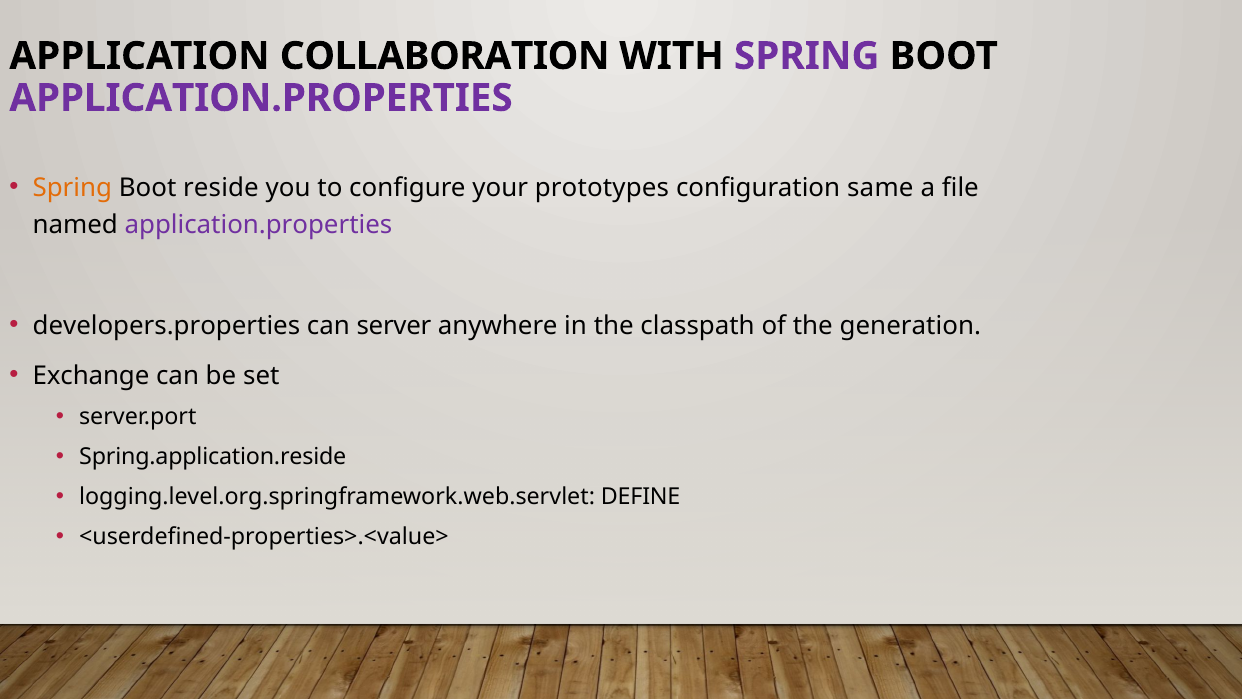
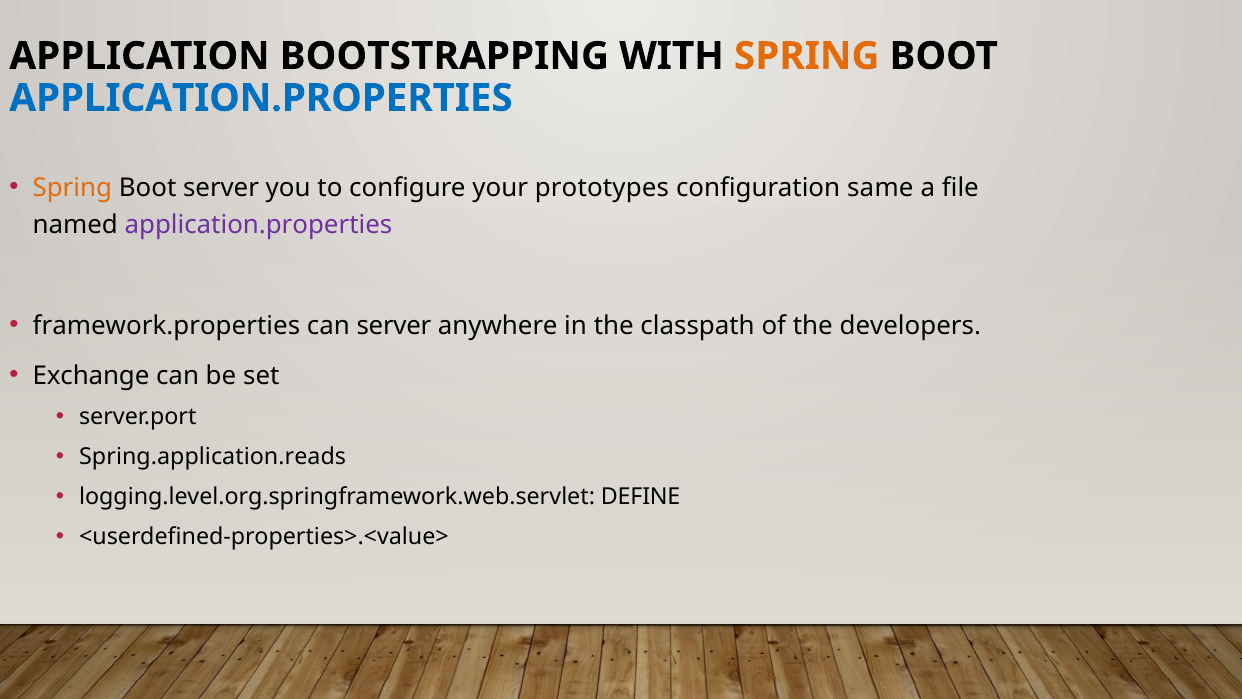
COLLABORATION: COLLABORATION -> BOOTSTRAPPING
SPRING at (807, 56) colour: purple -> orange
APPLICATION.PROPERTIES at (261, 98) colour: purple -> blue
Boot reside: reside -> server
developers.properties: developers.properties -> framework.properties
generation: generation -> developers
Spring.application.reside: Spring.application.reside -> Spring.application.reads
